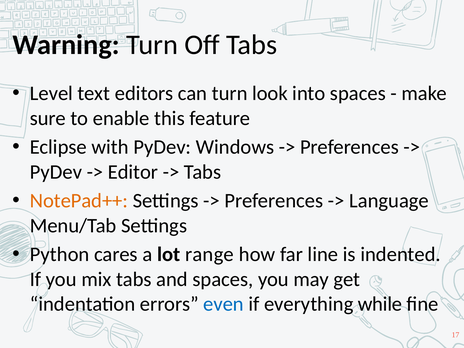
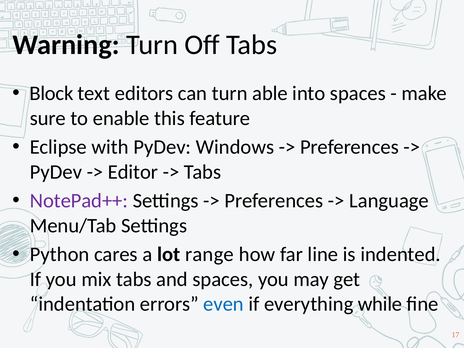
Level: Level -> Block
look: look -> able
NotePad++ colour: orange -> purple
